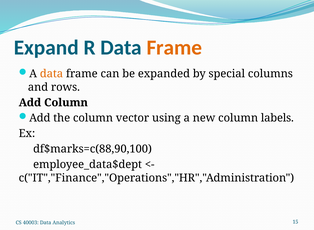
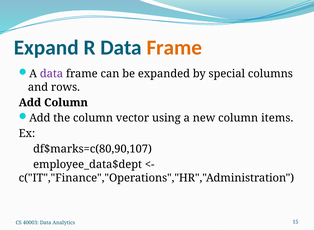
data at (51, 74) colour: orange -> purple
labels: labels -> items
df$marks=c(88,90,100: df$marks=c(88,90,100 -> df$marks=c(80,90,107
